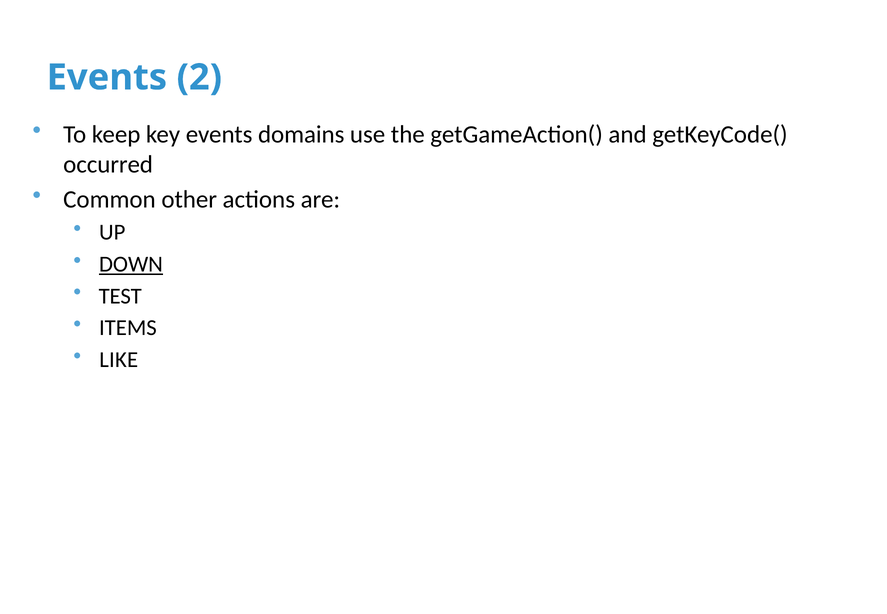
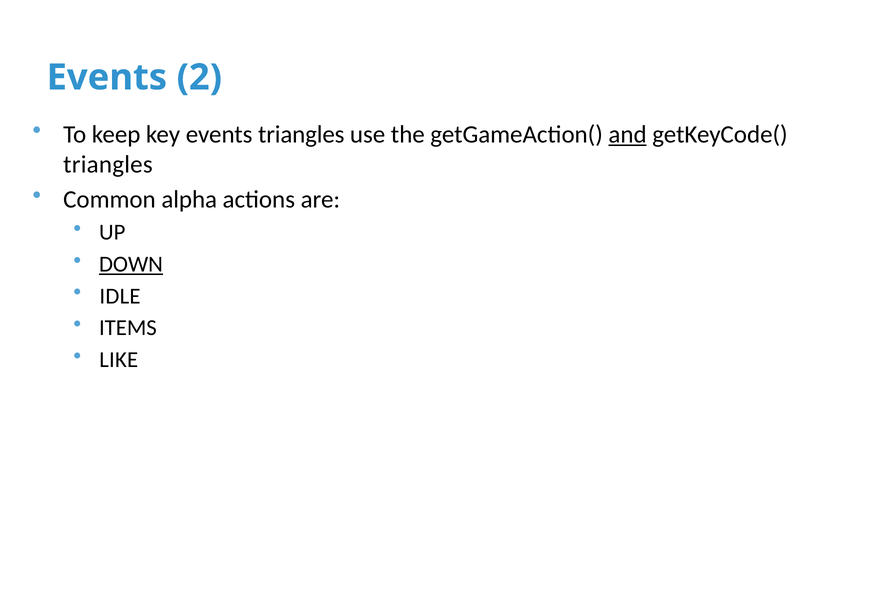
events domains: domains -> triangles
and underline: none -> present
occurred at (108, 164): occurred -> triangles
other: other -> alpha
TEST: TEST -> IDLE
